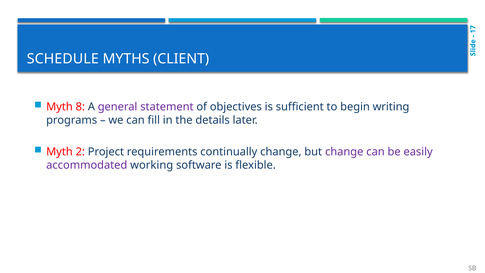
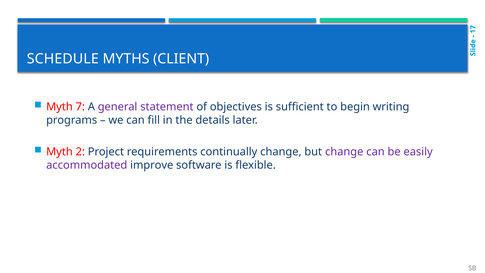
Myth 8: 8 -> 7
working: working -> improve
